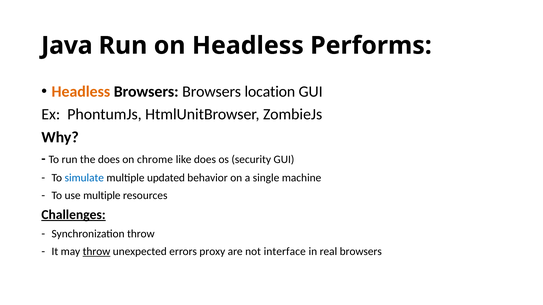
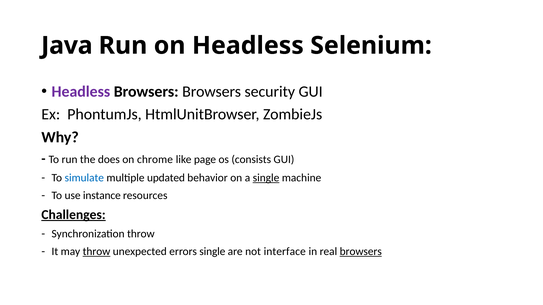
Performs: Performs -> Selenium
Headless at (81, 92) colour: orange -> purple
location: location -> security
like does: does -> page
security: security -> consists
single at (266, 178) underline: none -> present
use multiple: multiple -> instance
errors proxy: proxy -> single
browsers at (361, 252) underline: none -> present
